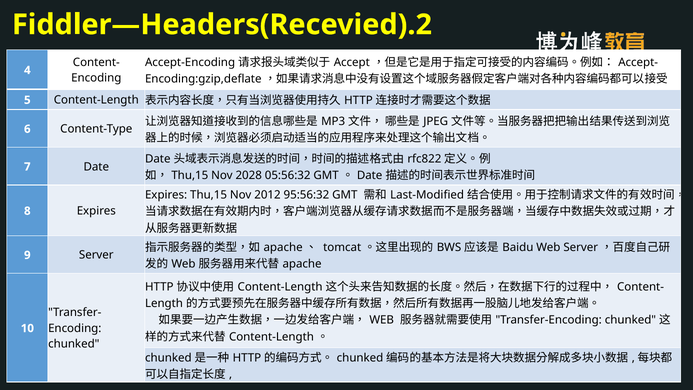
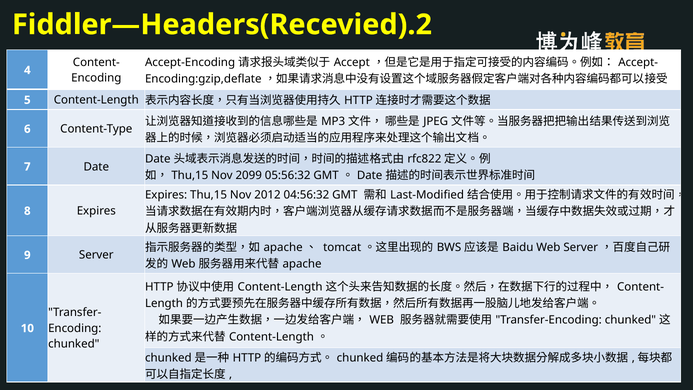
2028: 2028 -> 2099
95:56:32: 95:56:32 -> 04:56:32
